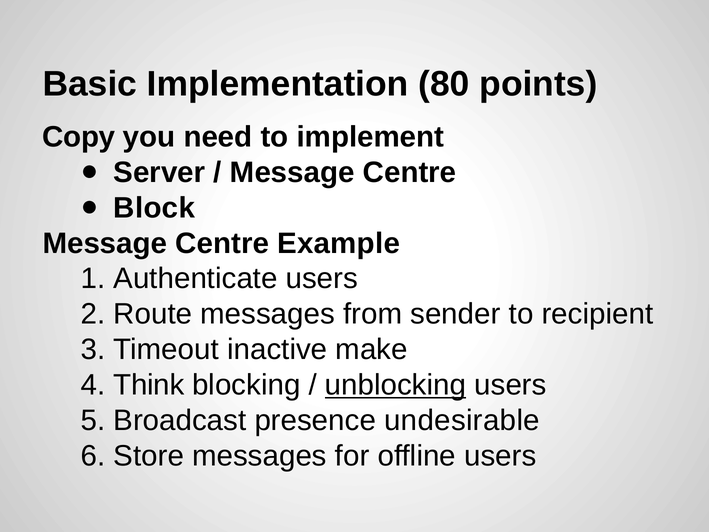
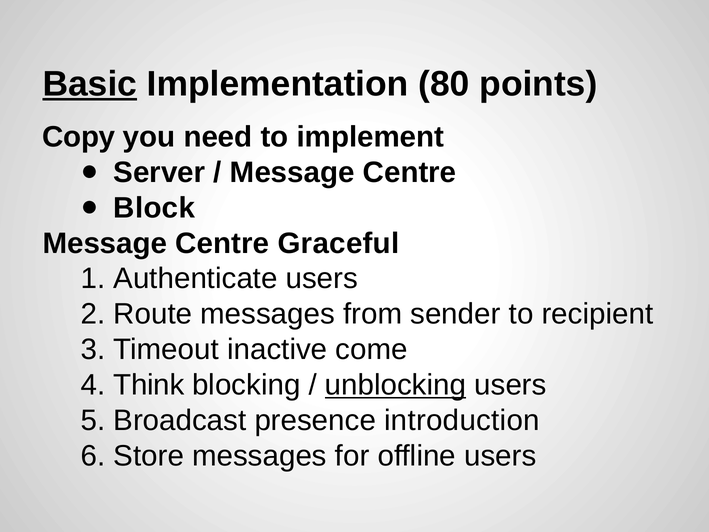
Basic underline: none -> present
Example: Example -> Graceful
make: make -> come
undesirable: undesirable -> introduction
